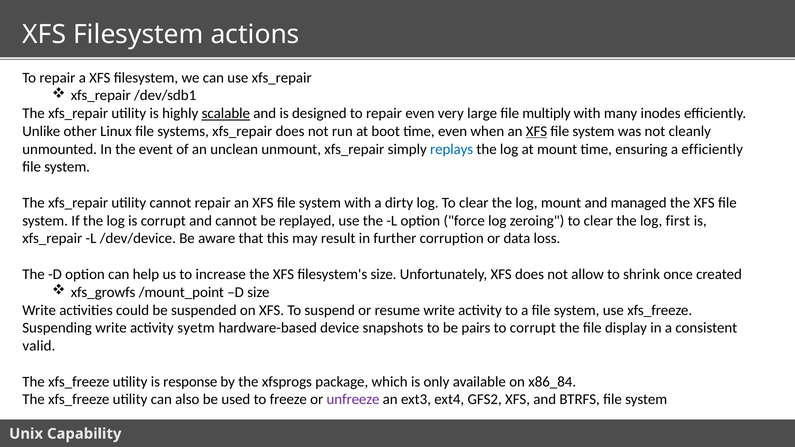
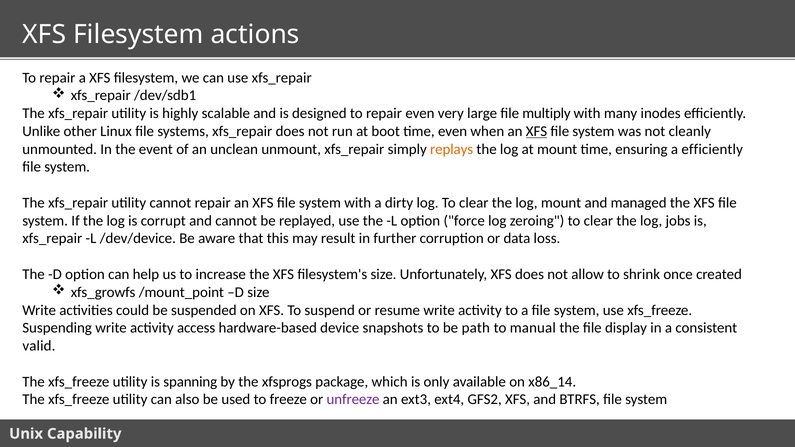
scalable underline: present -> none
replays colour: blue -> orange
first: first -> jobs
syetm: syetm -> access
pairs: pairs -> path
to corrupt: corrupt -> manual
response: response -> spanning
x86_84: x86_84 -> x86_14
